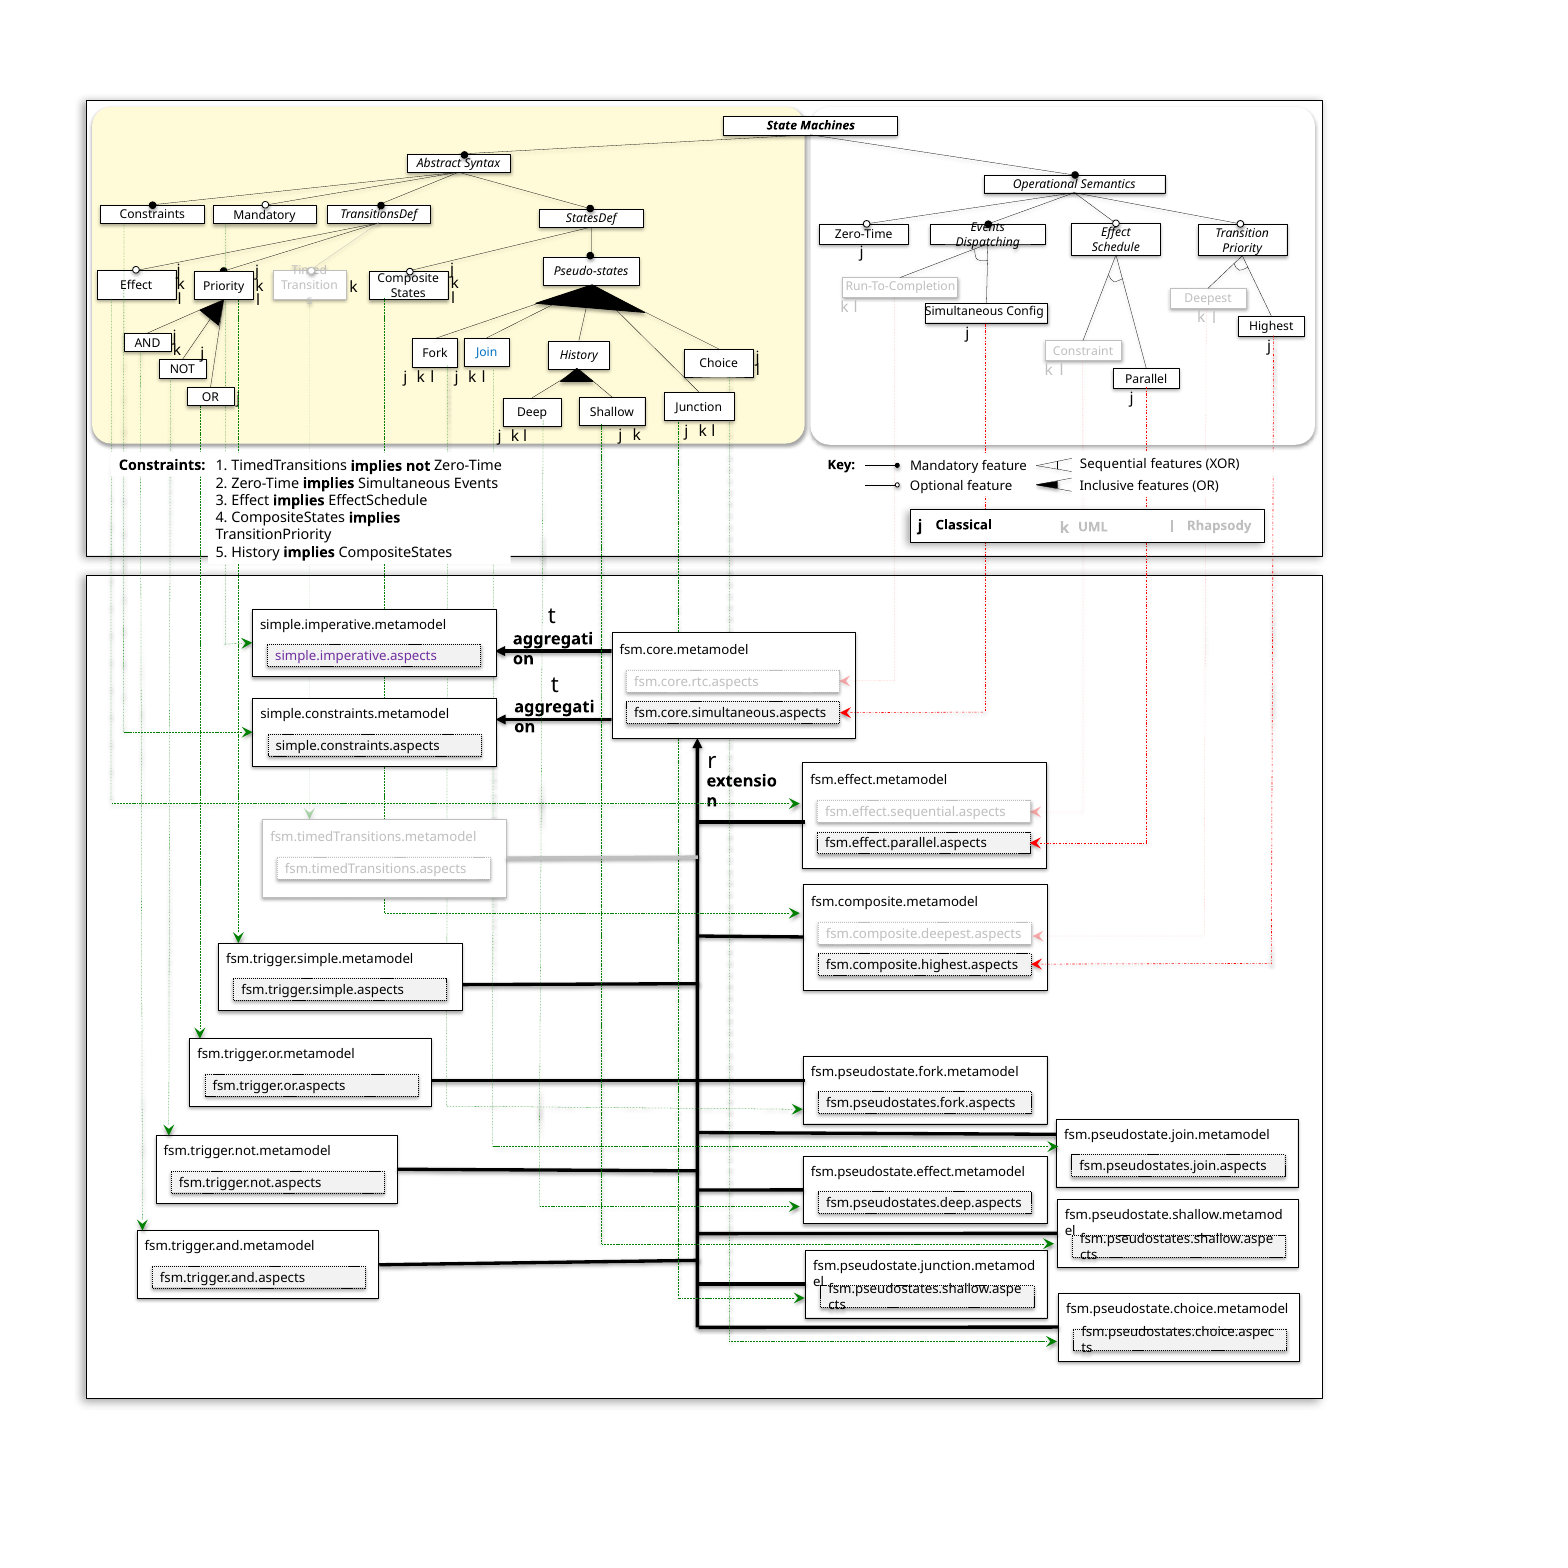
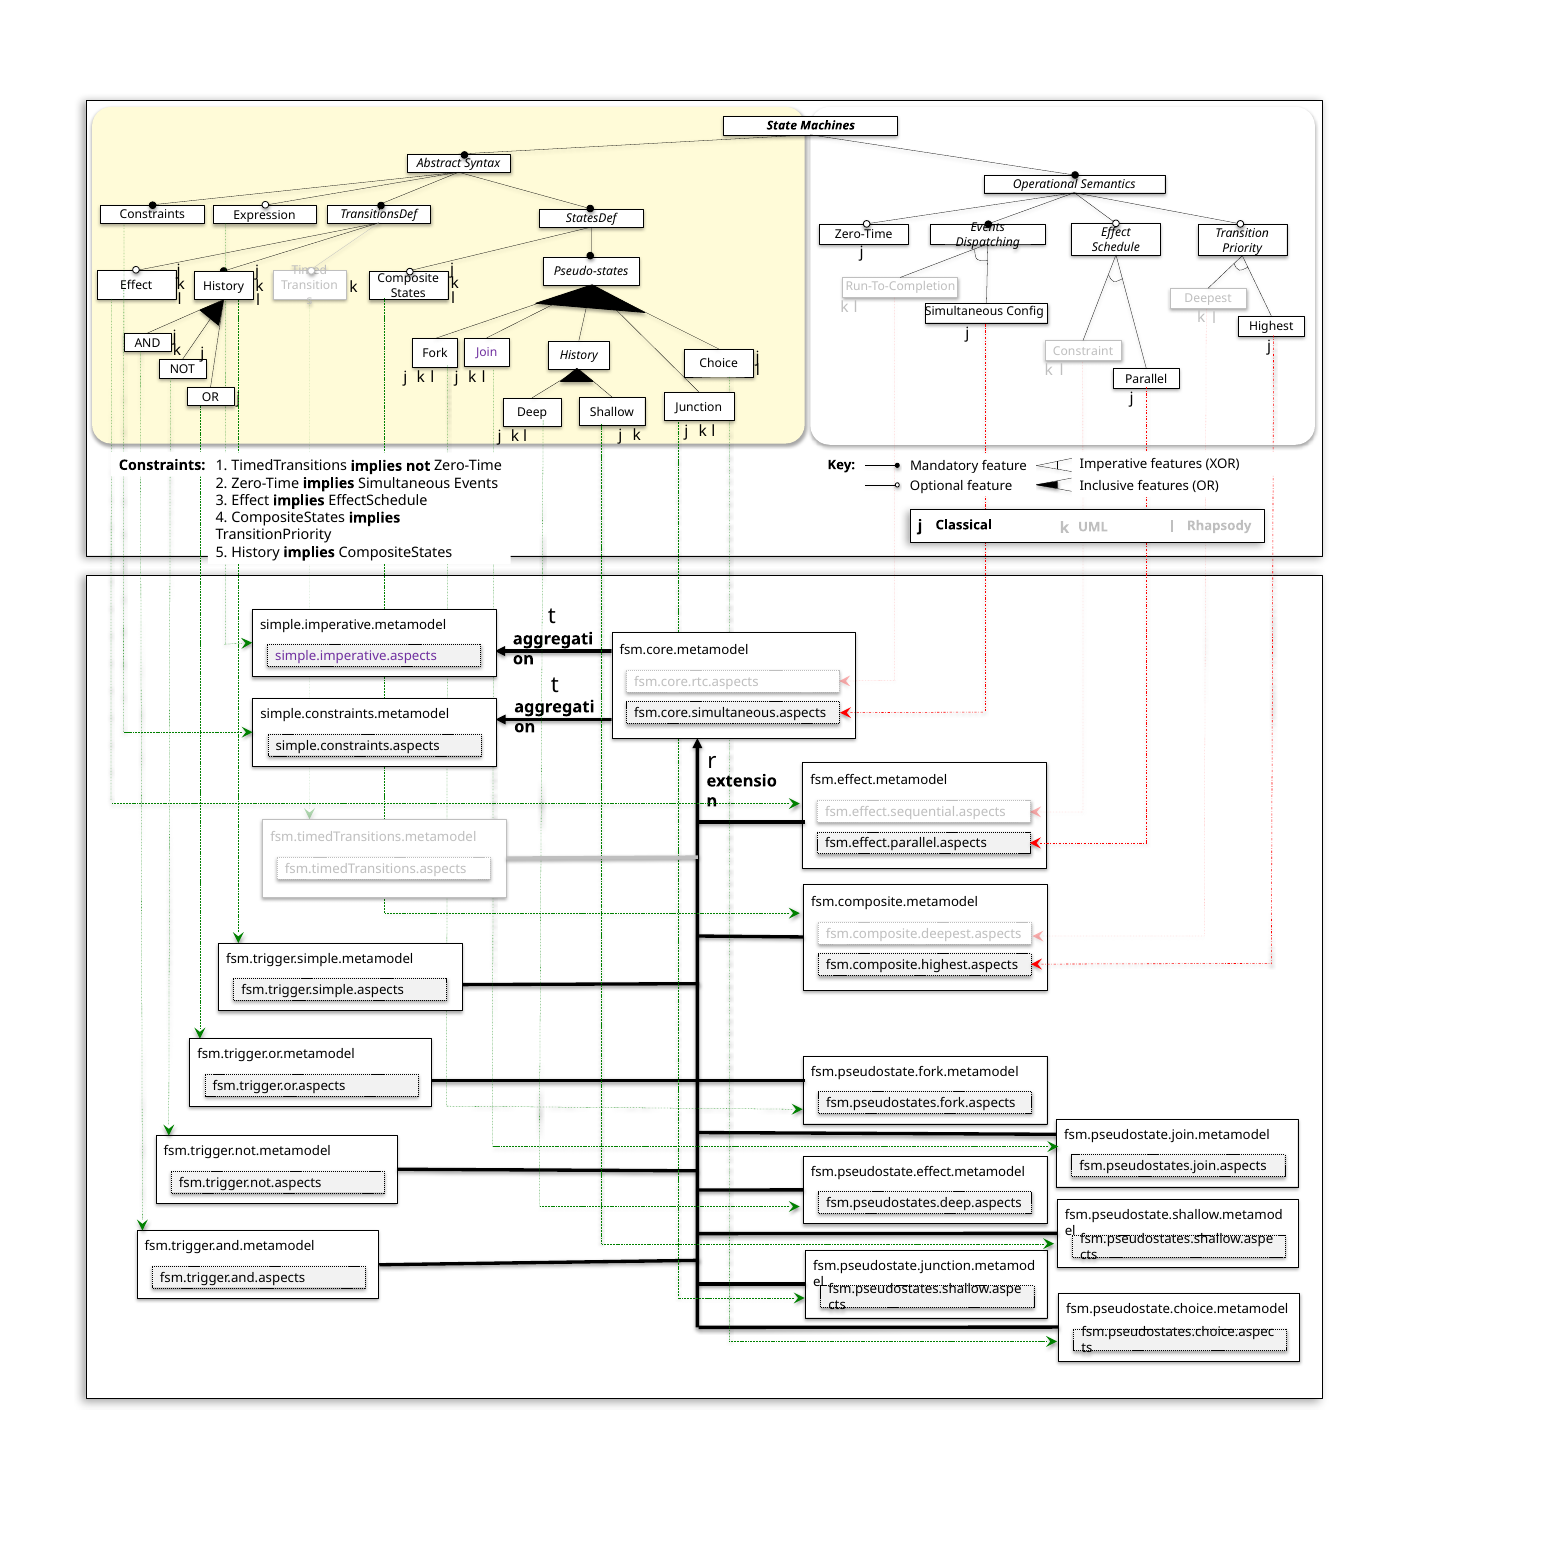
Mandatory at (264, 215): Mandatory -> Expression
Priority at (224, 286): Priority -> History
Join colour: blue -> purple
Sequential: Sequential -> Imperative
